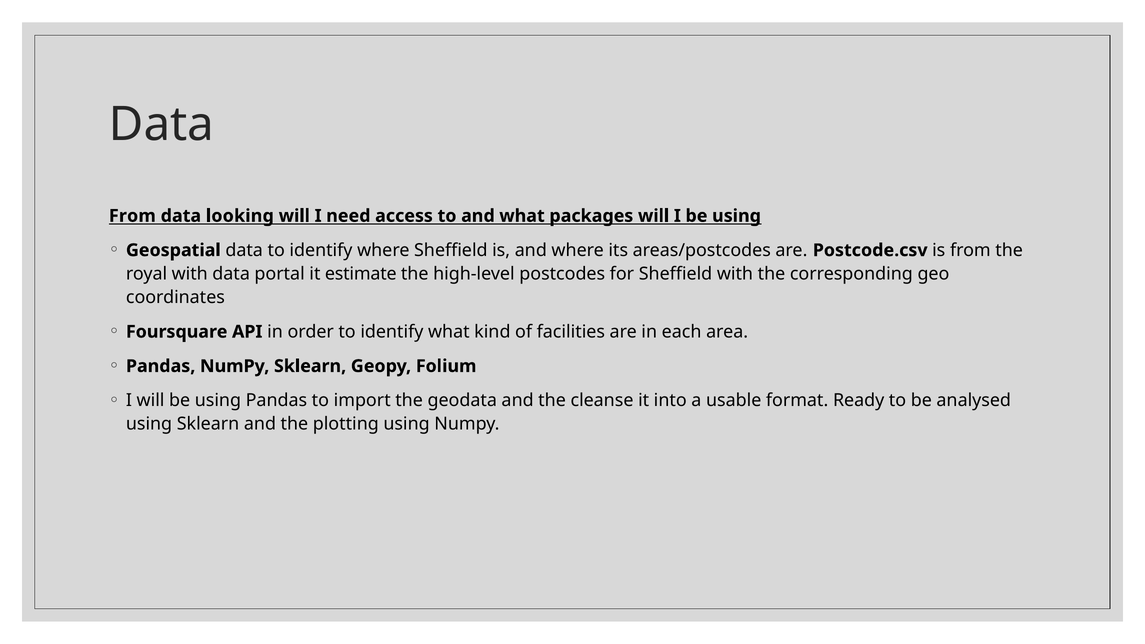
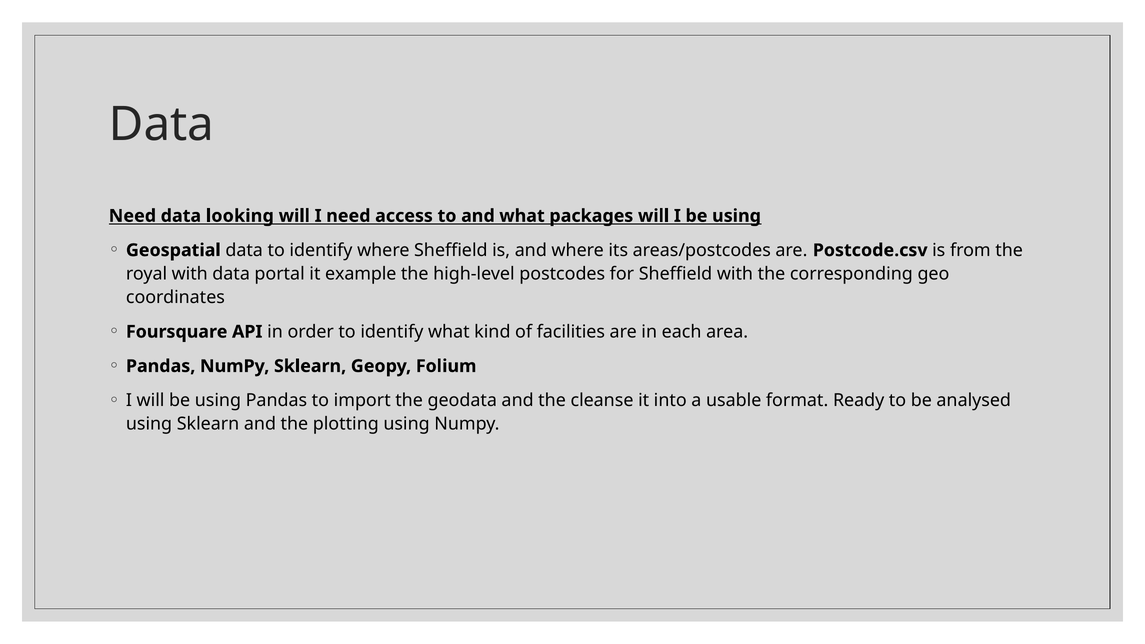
From at (132, 216): From -> Need
estimate: estimate -> example
